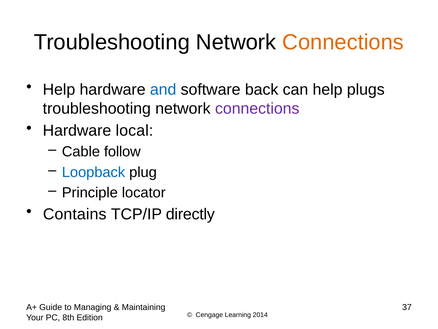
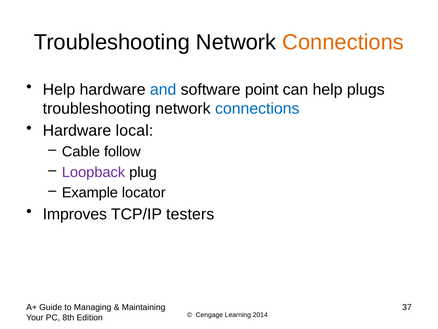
back: back -> point
connections at (257, 108) colour: purple -> blue
Loopback colour: blue -> purple
Principle: Principle -> Example
Contains: Contains -> Improves
directly: directly -> testers
